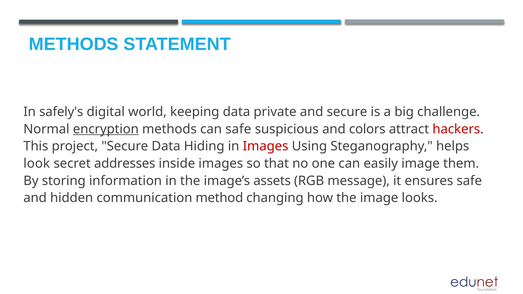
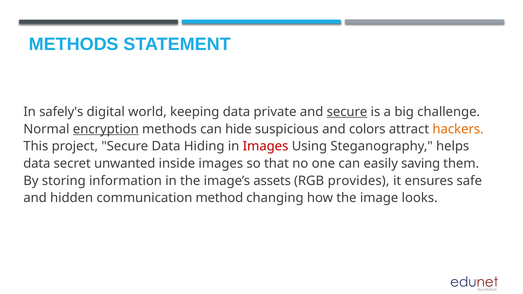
secure at (347, 112) underline: none -> present
can safe: safe -> hide
hackers colour: red -> orange
look at (37, 164): look -> data
addresses: addresses -> unwanted
easily image: image -> saving
message: message -> provides
